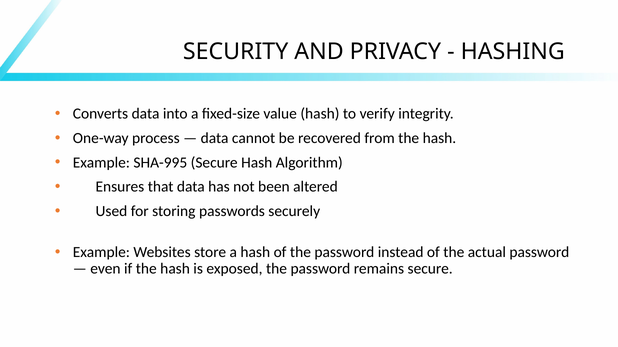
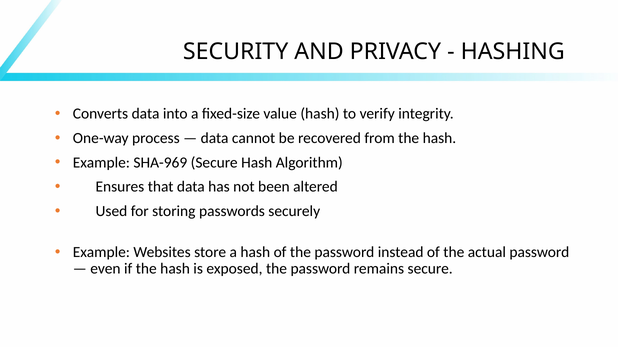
SHA-995: SHA-995 -> SHA-969
